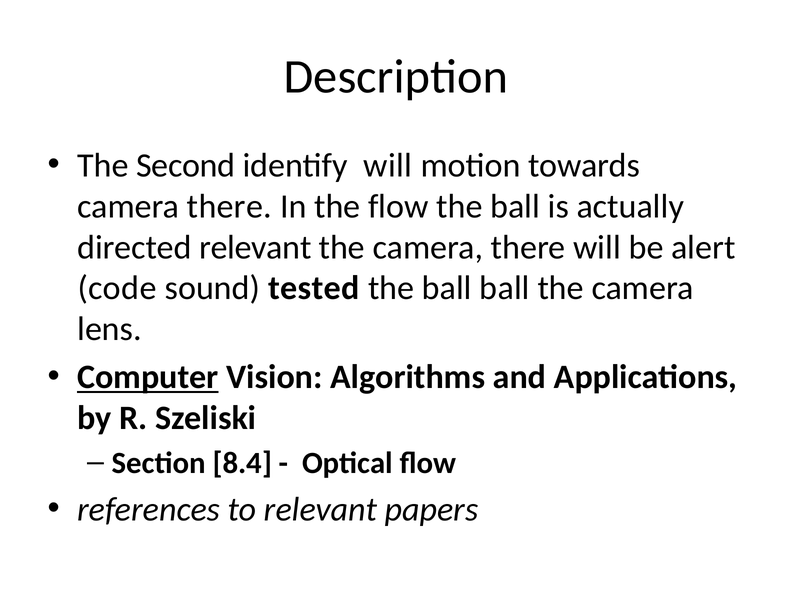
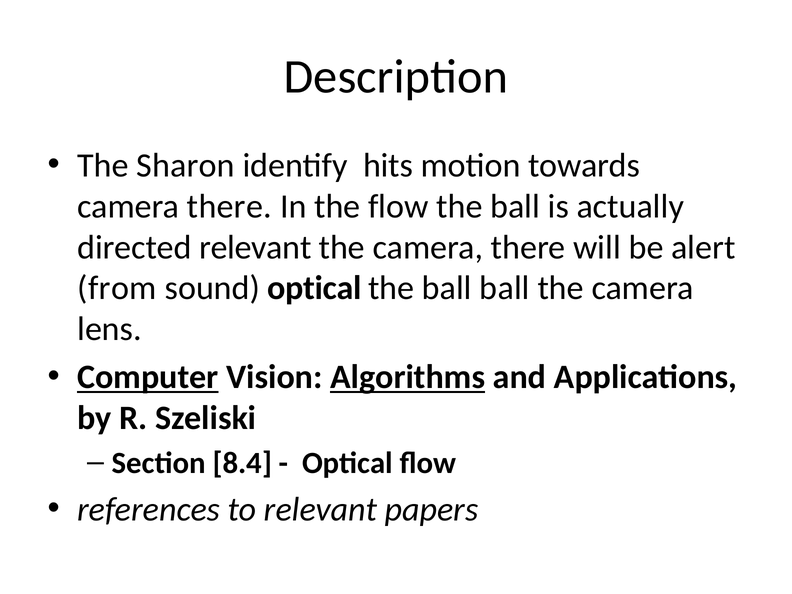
Second: Second -> Sharon
identify will: will -> hits
code: code -> from
sound tested: tested -> optical
Algorithms underline: none -> present
